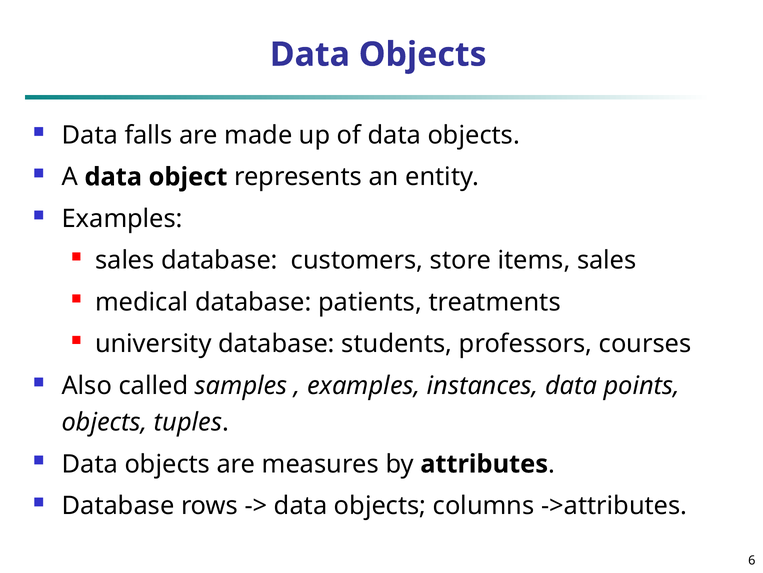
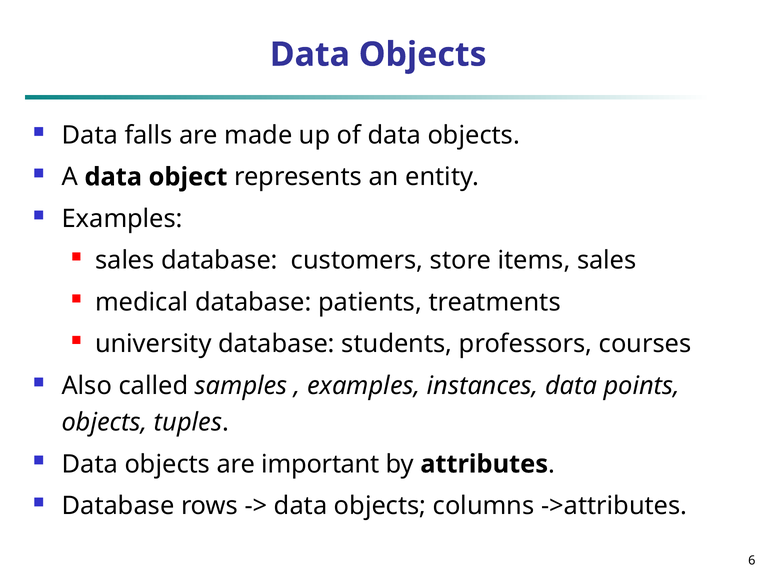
measures: measures -> important
